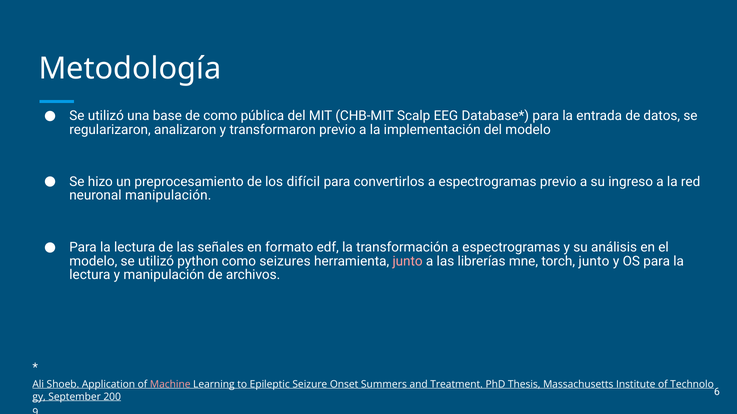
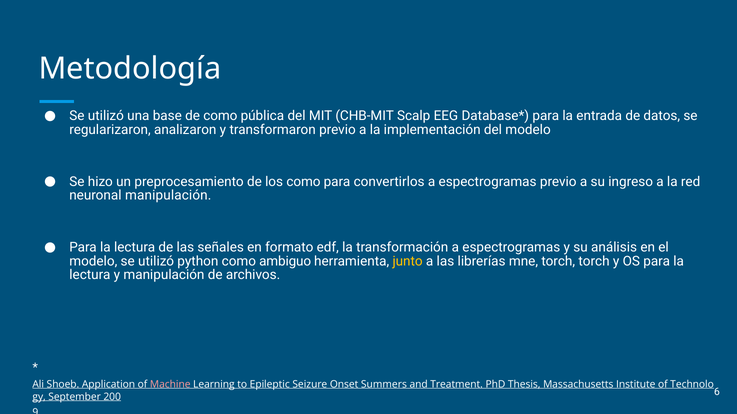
los difícil: difícil -> como
seizures: seizures -> ambiguo
junto at (408, 262) colour: pink -> yellow
torch junto: junto -> torch
